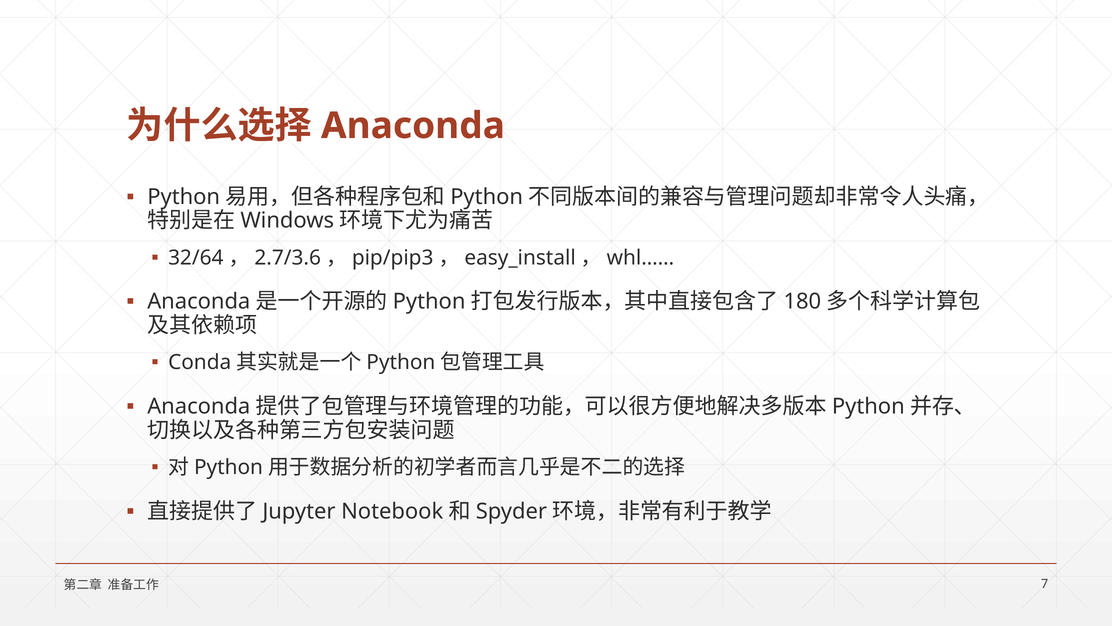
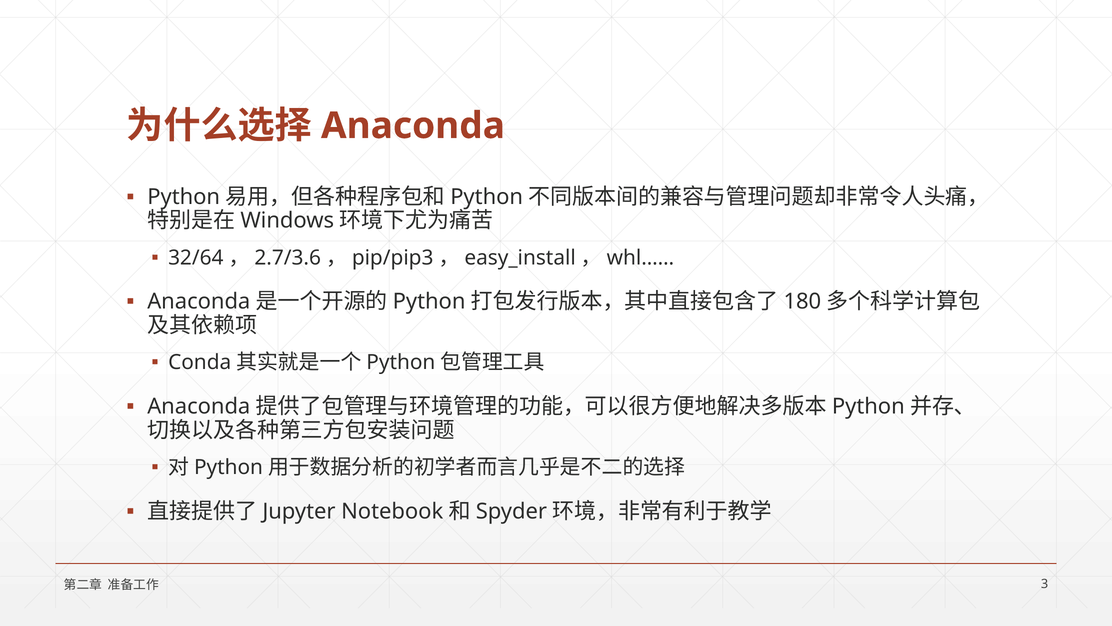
7: 7 -> 3
